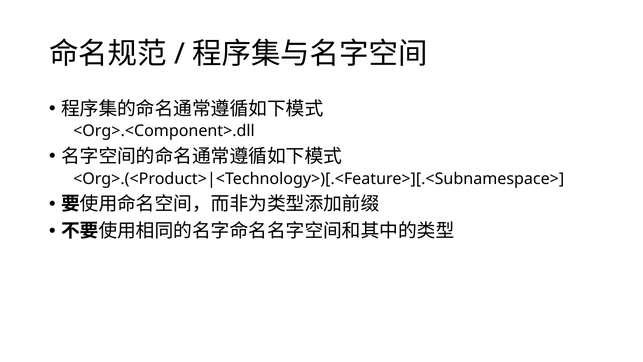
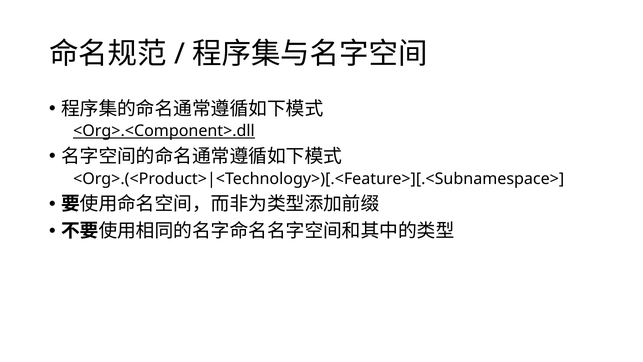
<Org>.<Component>.dll underline: none -> present
